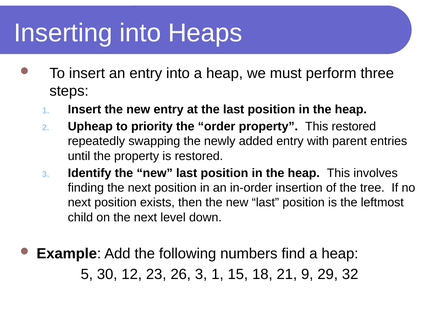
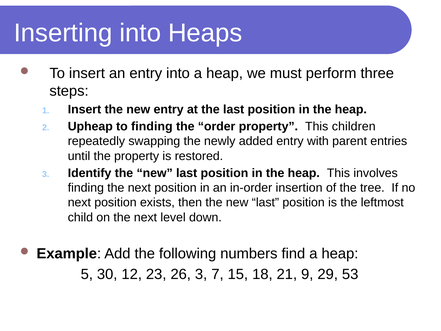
to priority: priority -> finding
This restored: restored -> children
3 1: 1 -> 7
32: 32 -> 53
